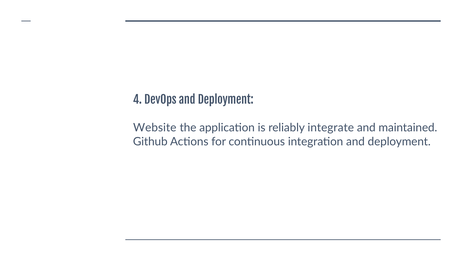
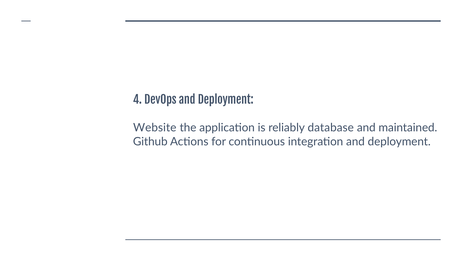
integrate: integrate -> database
